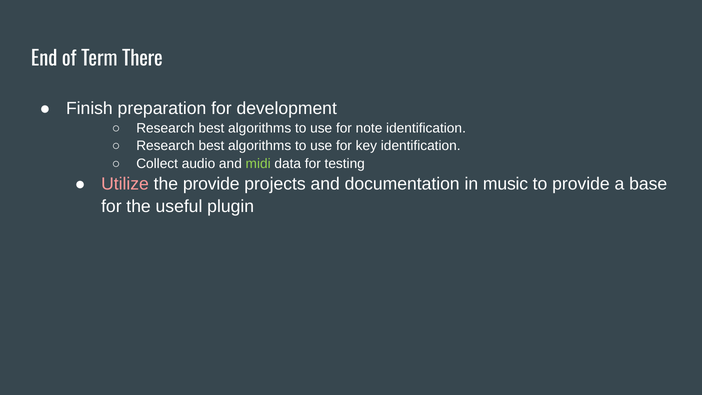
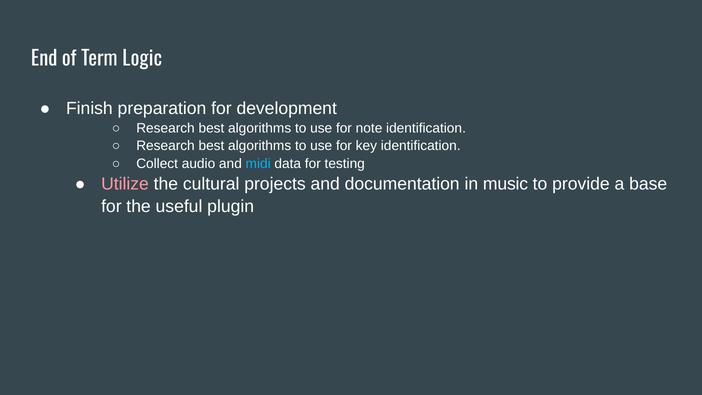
There: There -> Logic
midi colour: light green -> light blue
the provide: provide -> cultural
